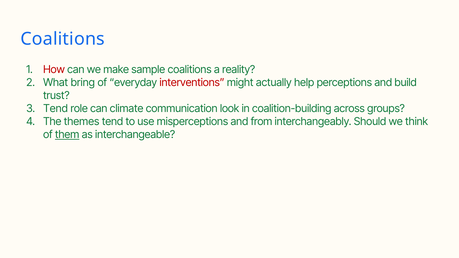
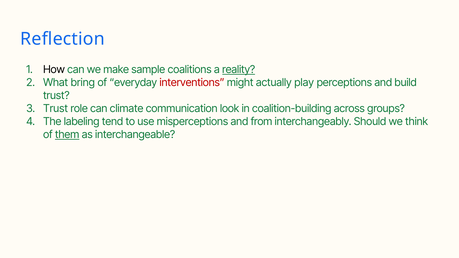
Coalitions at (63, 39): Coalitions -> Reflection
How colour: red -> black
reality underline: none -> present
help: help -> play
Tend at (56, 109): Tend -> Trust
themes: themes -> labeling
